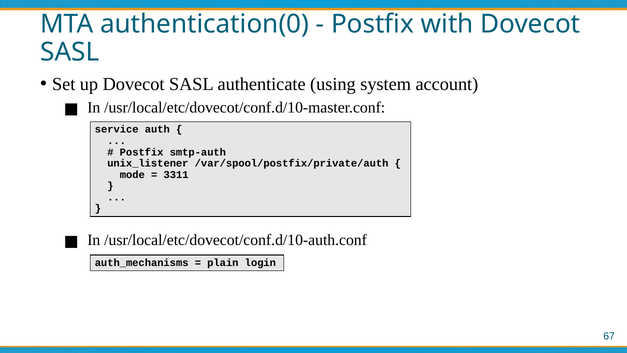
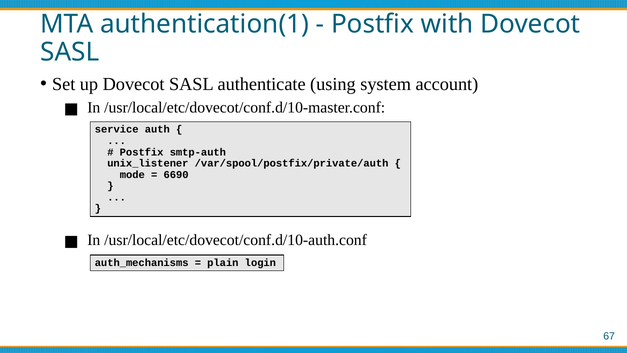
authentication(0: authentication(0 -> authentication(1
3311: 3311 -> 6690
